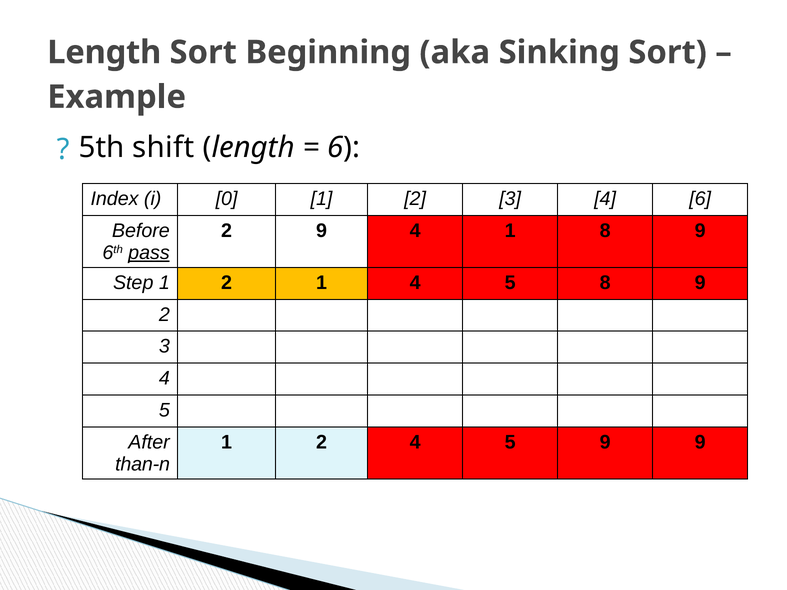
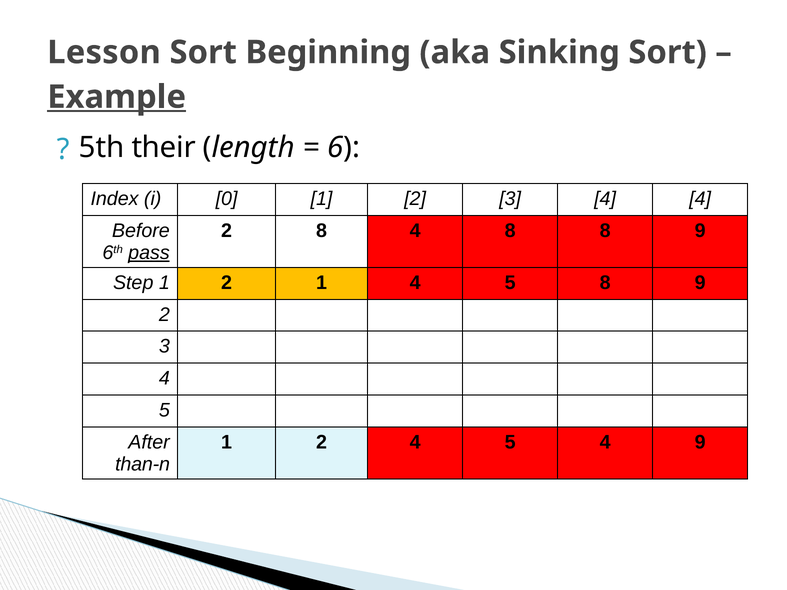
Length at (104, 52): Length -> Lesson
Example underline: none -> present
shift: shift -> their
4 6: 6 -> 4
2 9: 9 -> 8
4 1: 1 -> 8
5 9: 9 -> 4
